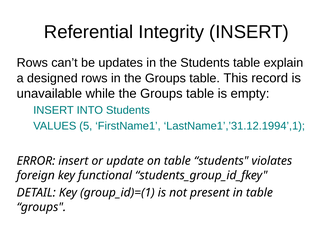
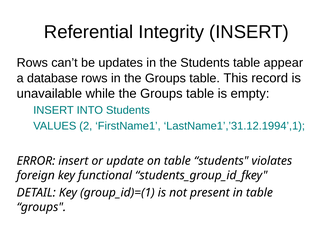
explain: explain -> appear
designed: designed -> database
5: 5 -> 2
